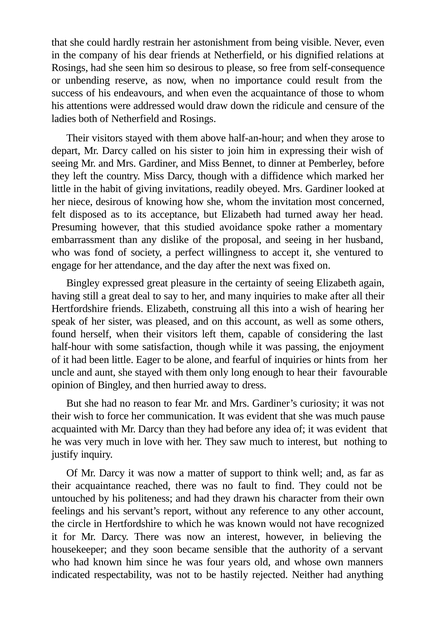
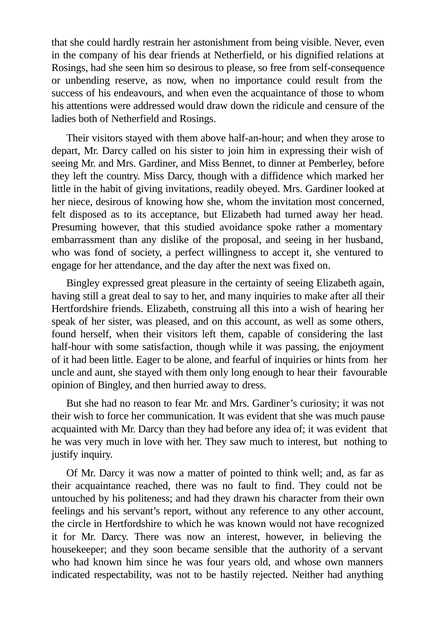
support: support -> pointed
